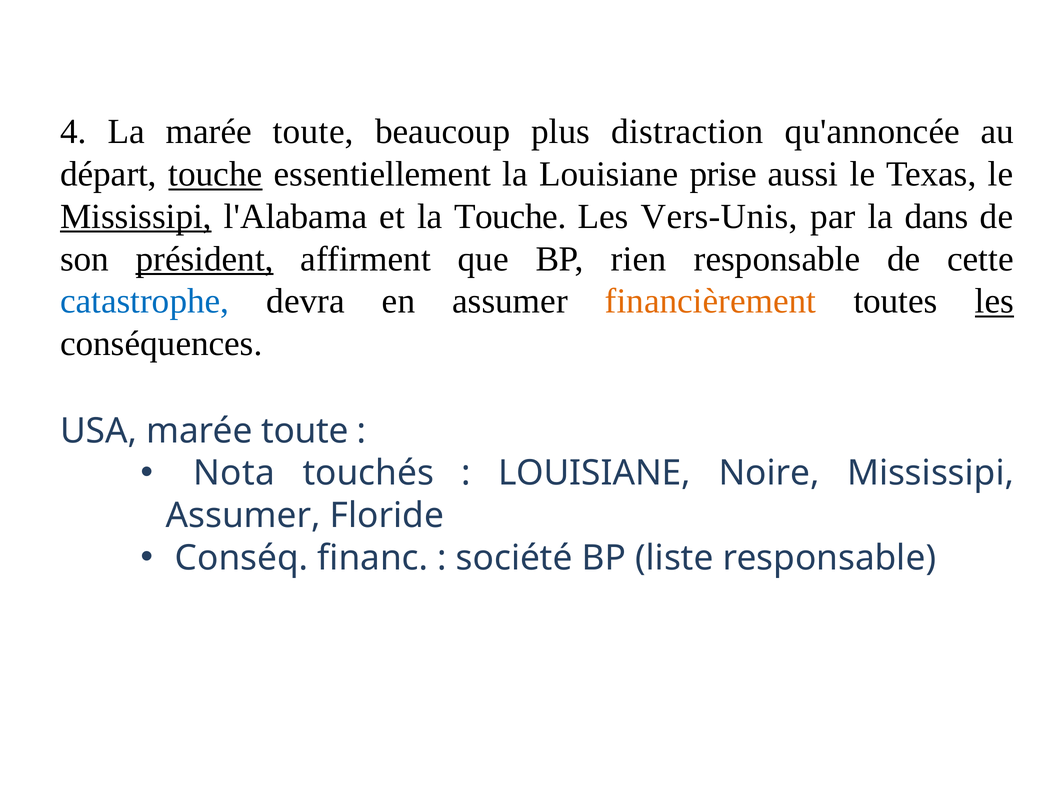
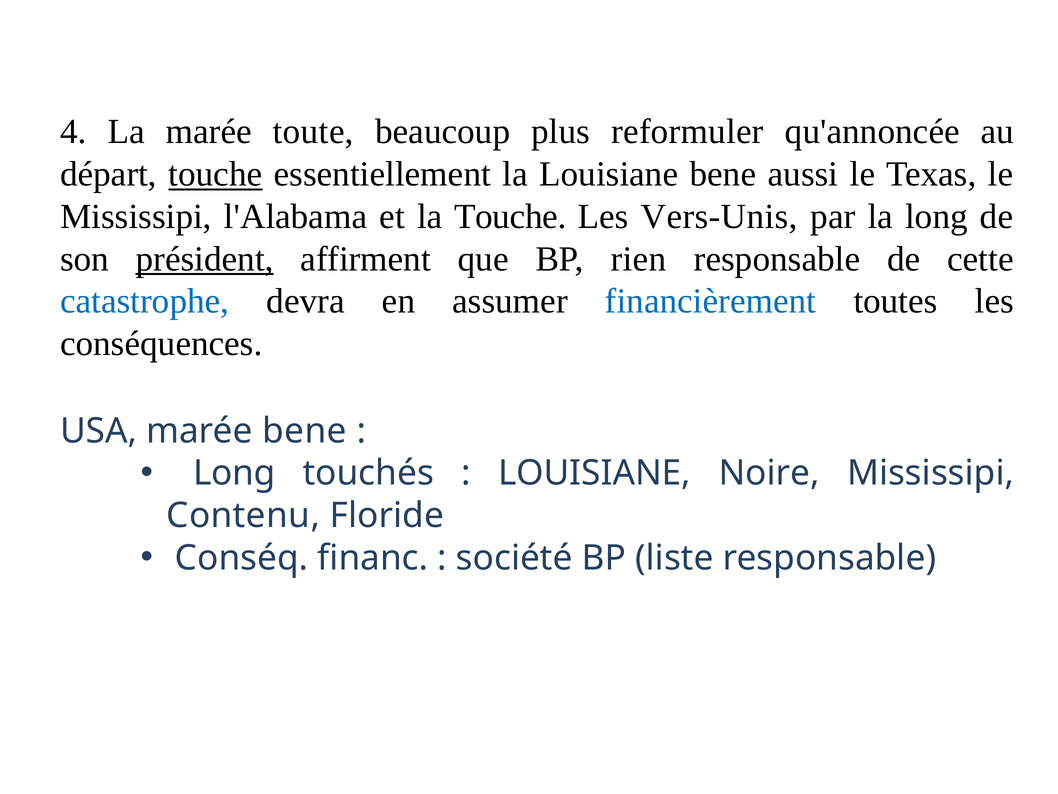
distraction: distraction -> reformuler
Louisiane prise: prise -> bene
Mississipi at (136, 216) underline: present -> none
la dans: dans -> long
financièrement colour: orange -> blue
les at (994, 301) underline: present -> none
USA marée toute: toute -> bene
Nota at (234, 473): Nota -> Long
Assumer at (243, 515): Assumer -> Contenu
